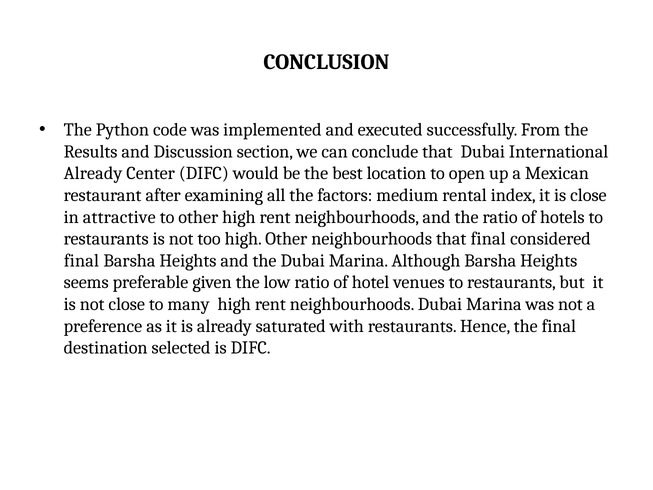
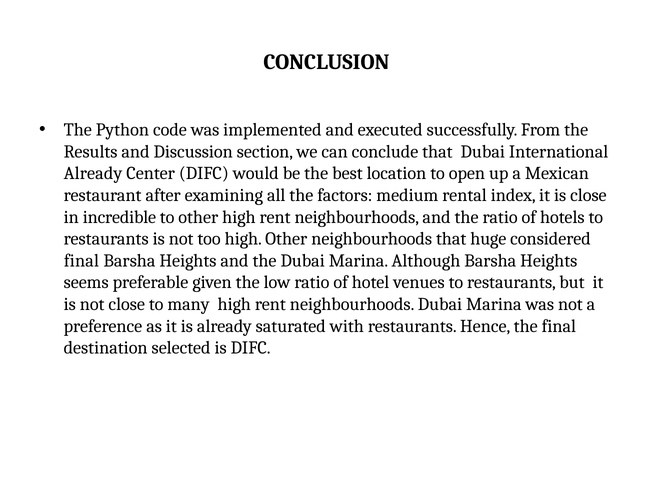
attractive: attractive -> incredible
that final: final -> huge
